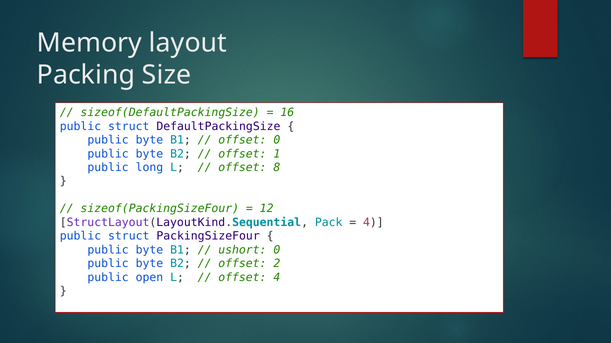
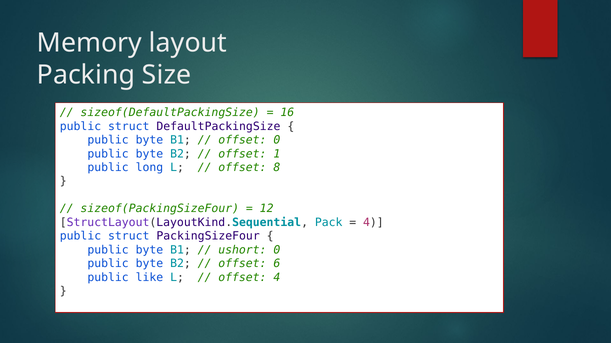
2: 2 -> 6
open: open -> like
